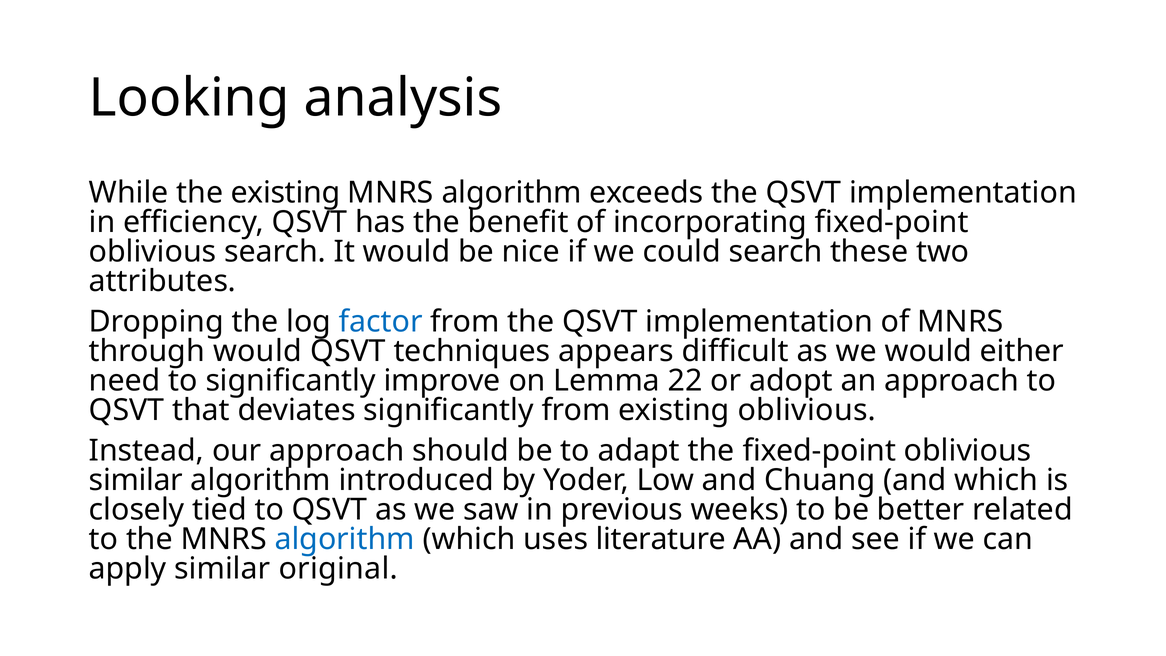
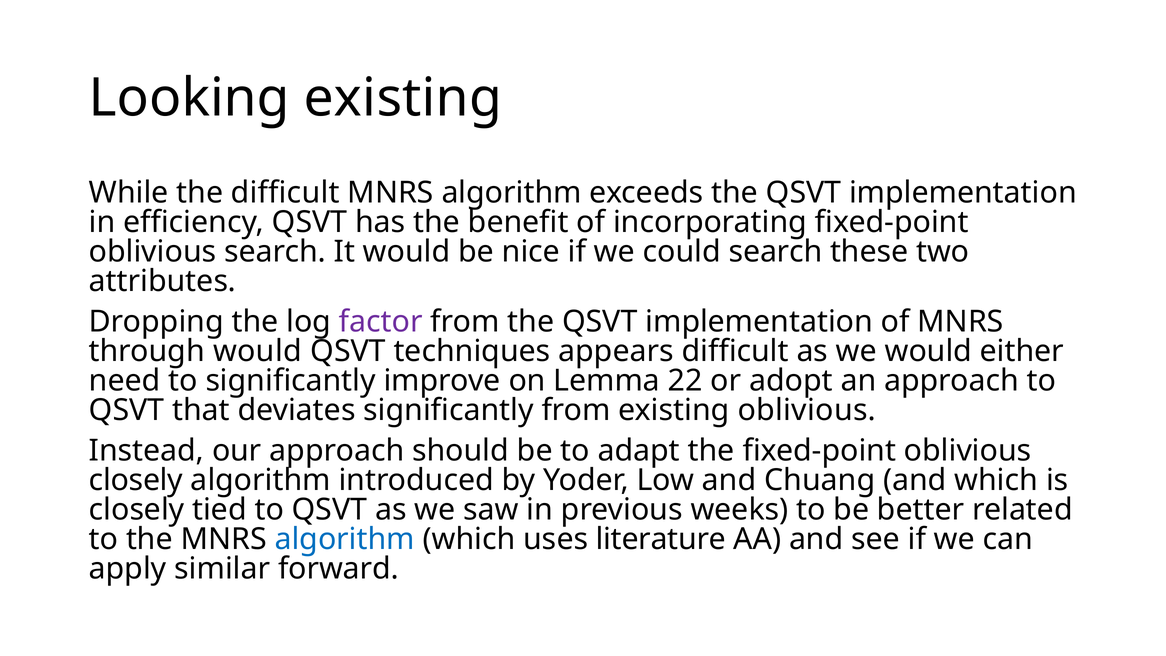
Looking analysis: analysis -> existing
the existing: existing -> difficult
factor colour: blue -> purple
similar at (136, 480): similar -> closely
original: original -> forward
